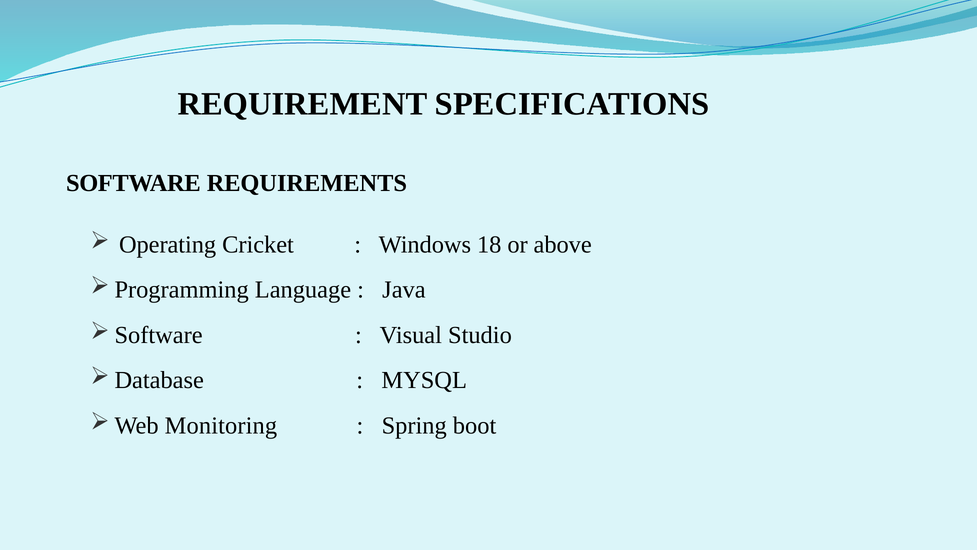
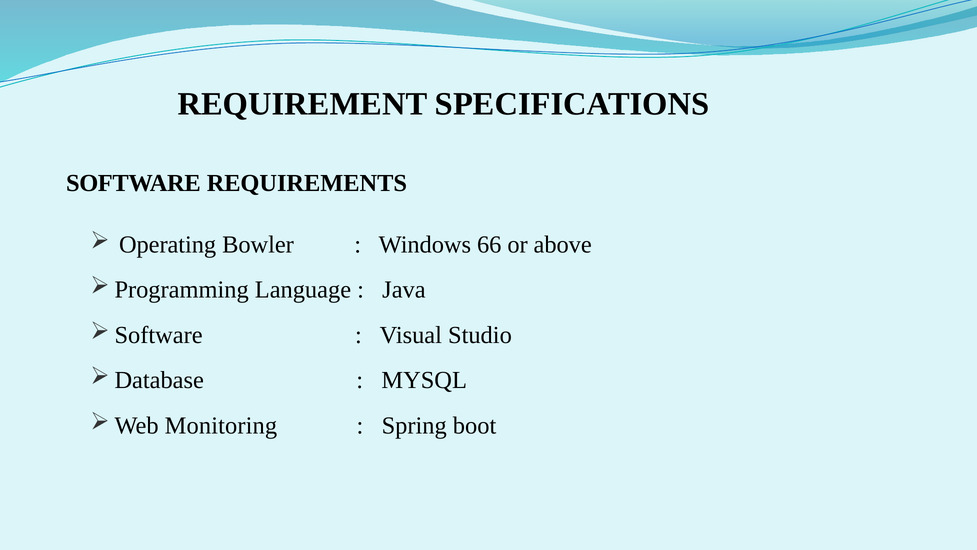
Cricket: Cricket -> Bowler
18: 18 -> 66
